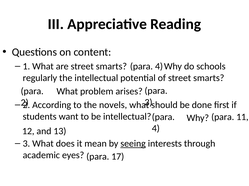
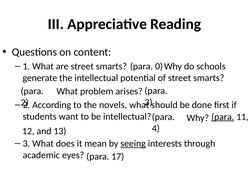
4 at (159, 67): 4 -> 0
regularly: regularly -> generate
para at (223, 117) underline: none -> present
